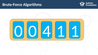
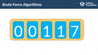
0 4: 4 -> 1
1 1: 1 -> 7
